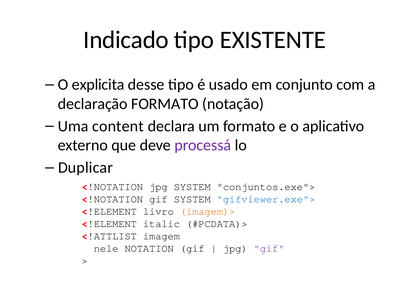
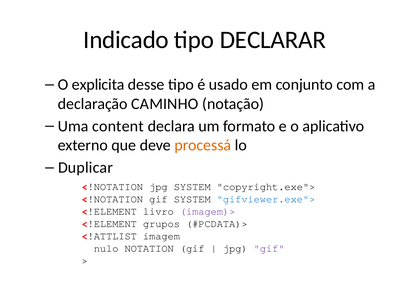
EXISTENTE: EXISTENTE -> DECLARAR
declaração FORMATO: FORMATO -> CAMINHO
processá colour: purple -> orange
conjuntos.exe">: conjuntos.exe"> -> copyright.exe">
imagem)> colour: orange -> purple
italic: italic -> grupos
nele: nele -> nulo
